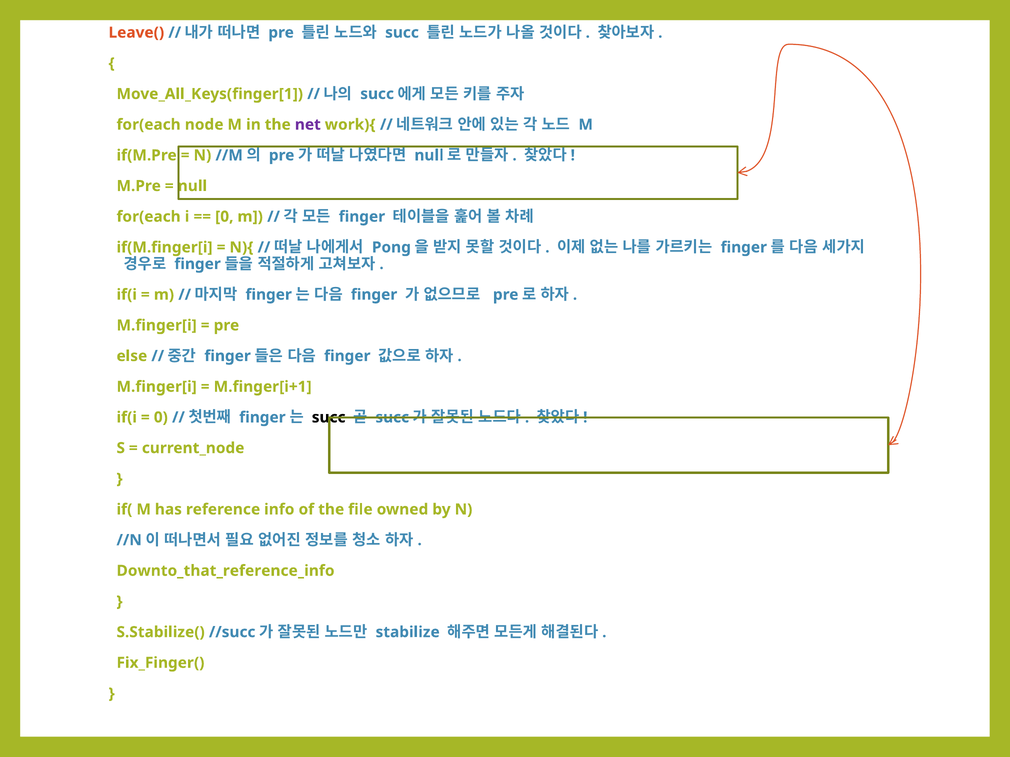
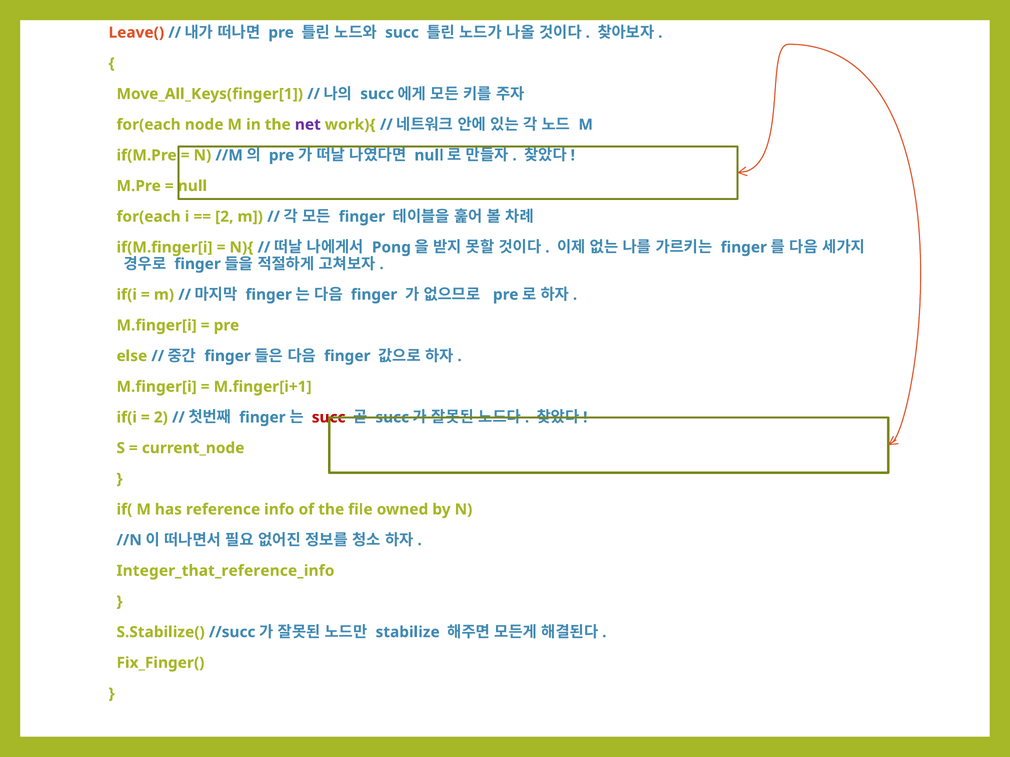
0 at (224, 217): 0 -> 2
0 at (161, 418): 0 -> 2
succ at (329, 418) colour: black -> red
Downto_that_reference_info: Downto_that_reference_info -> Integer_that_reference_info
